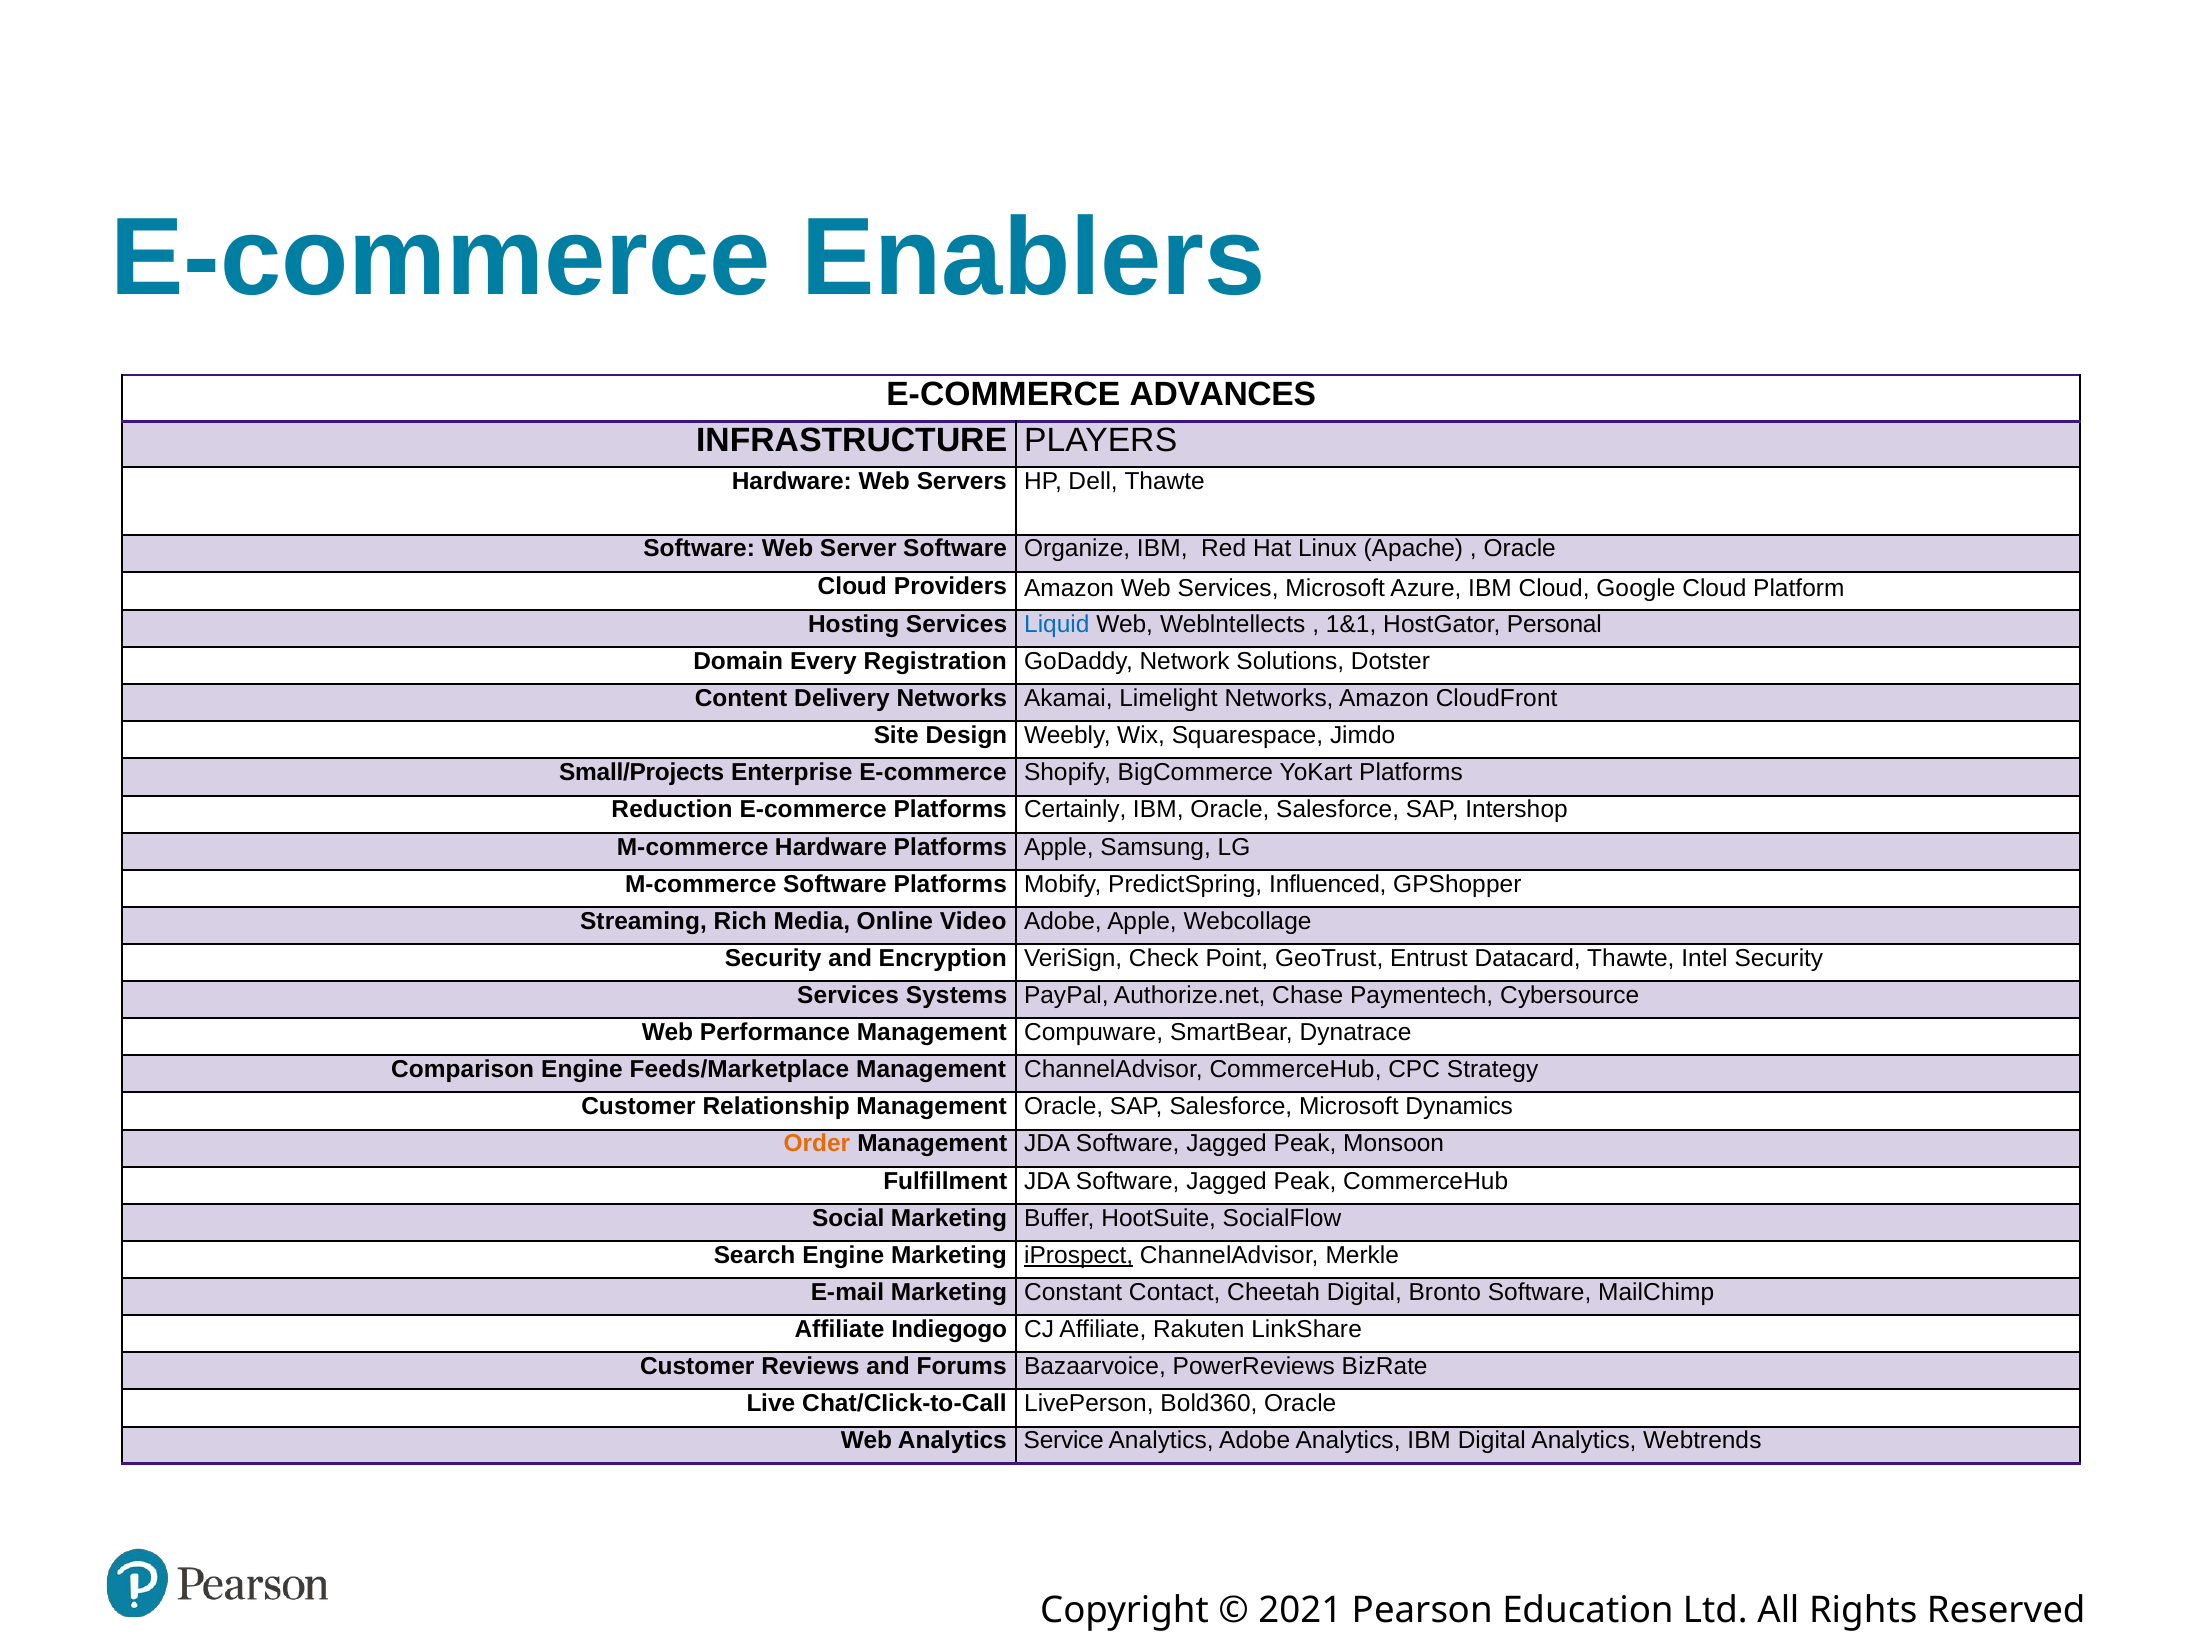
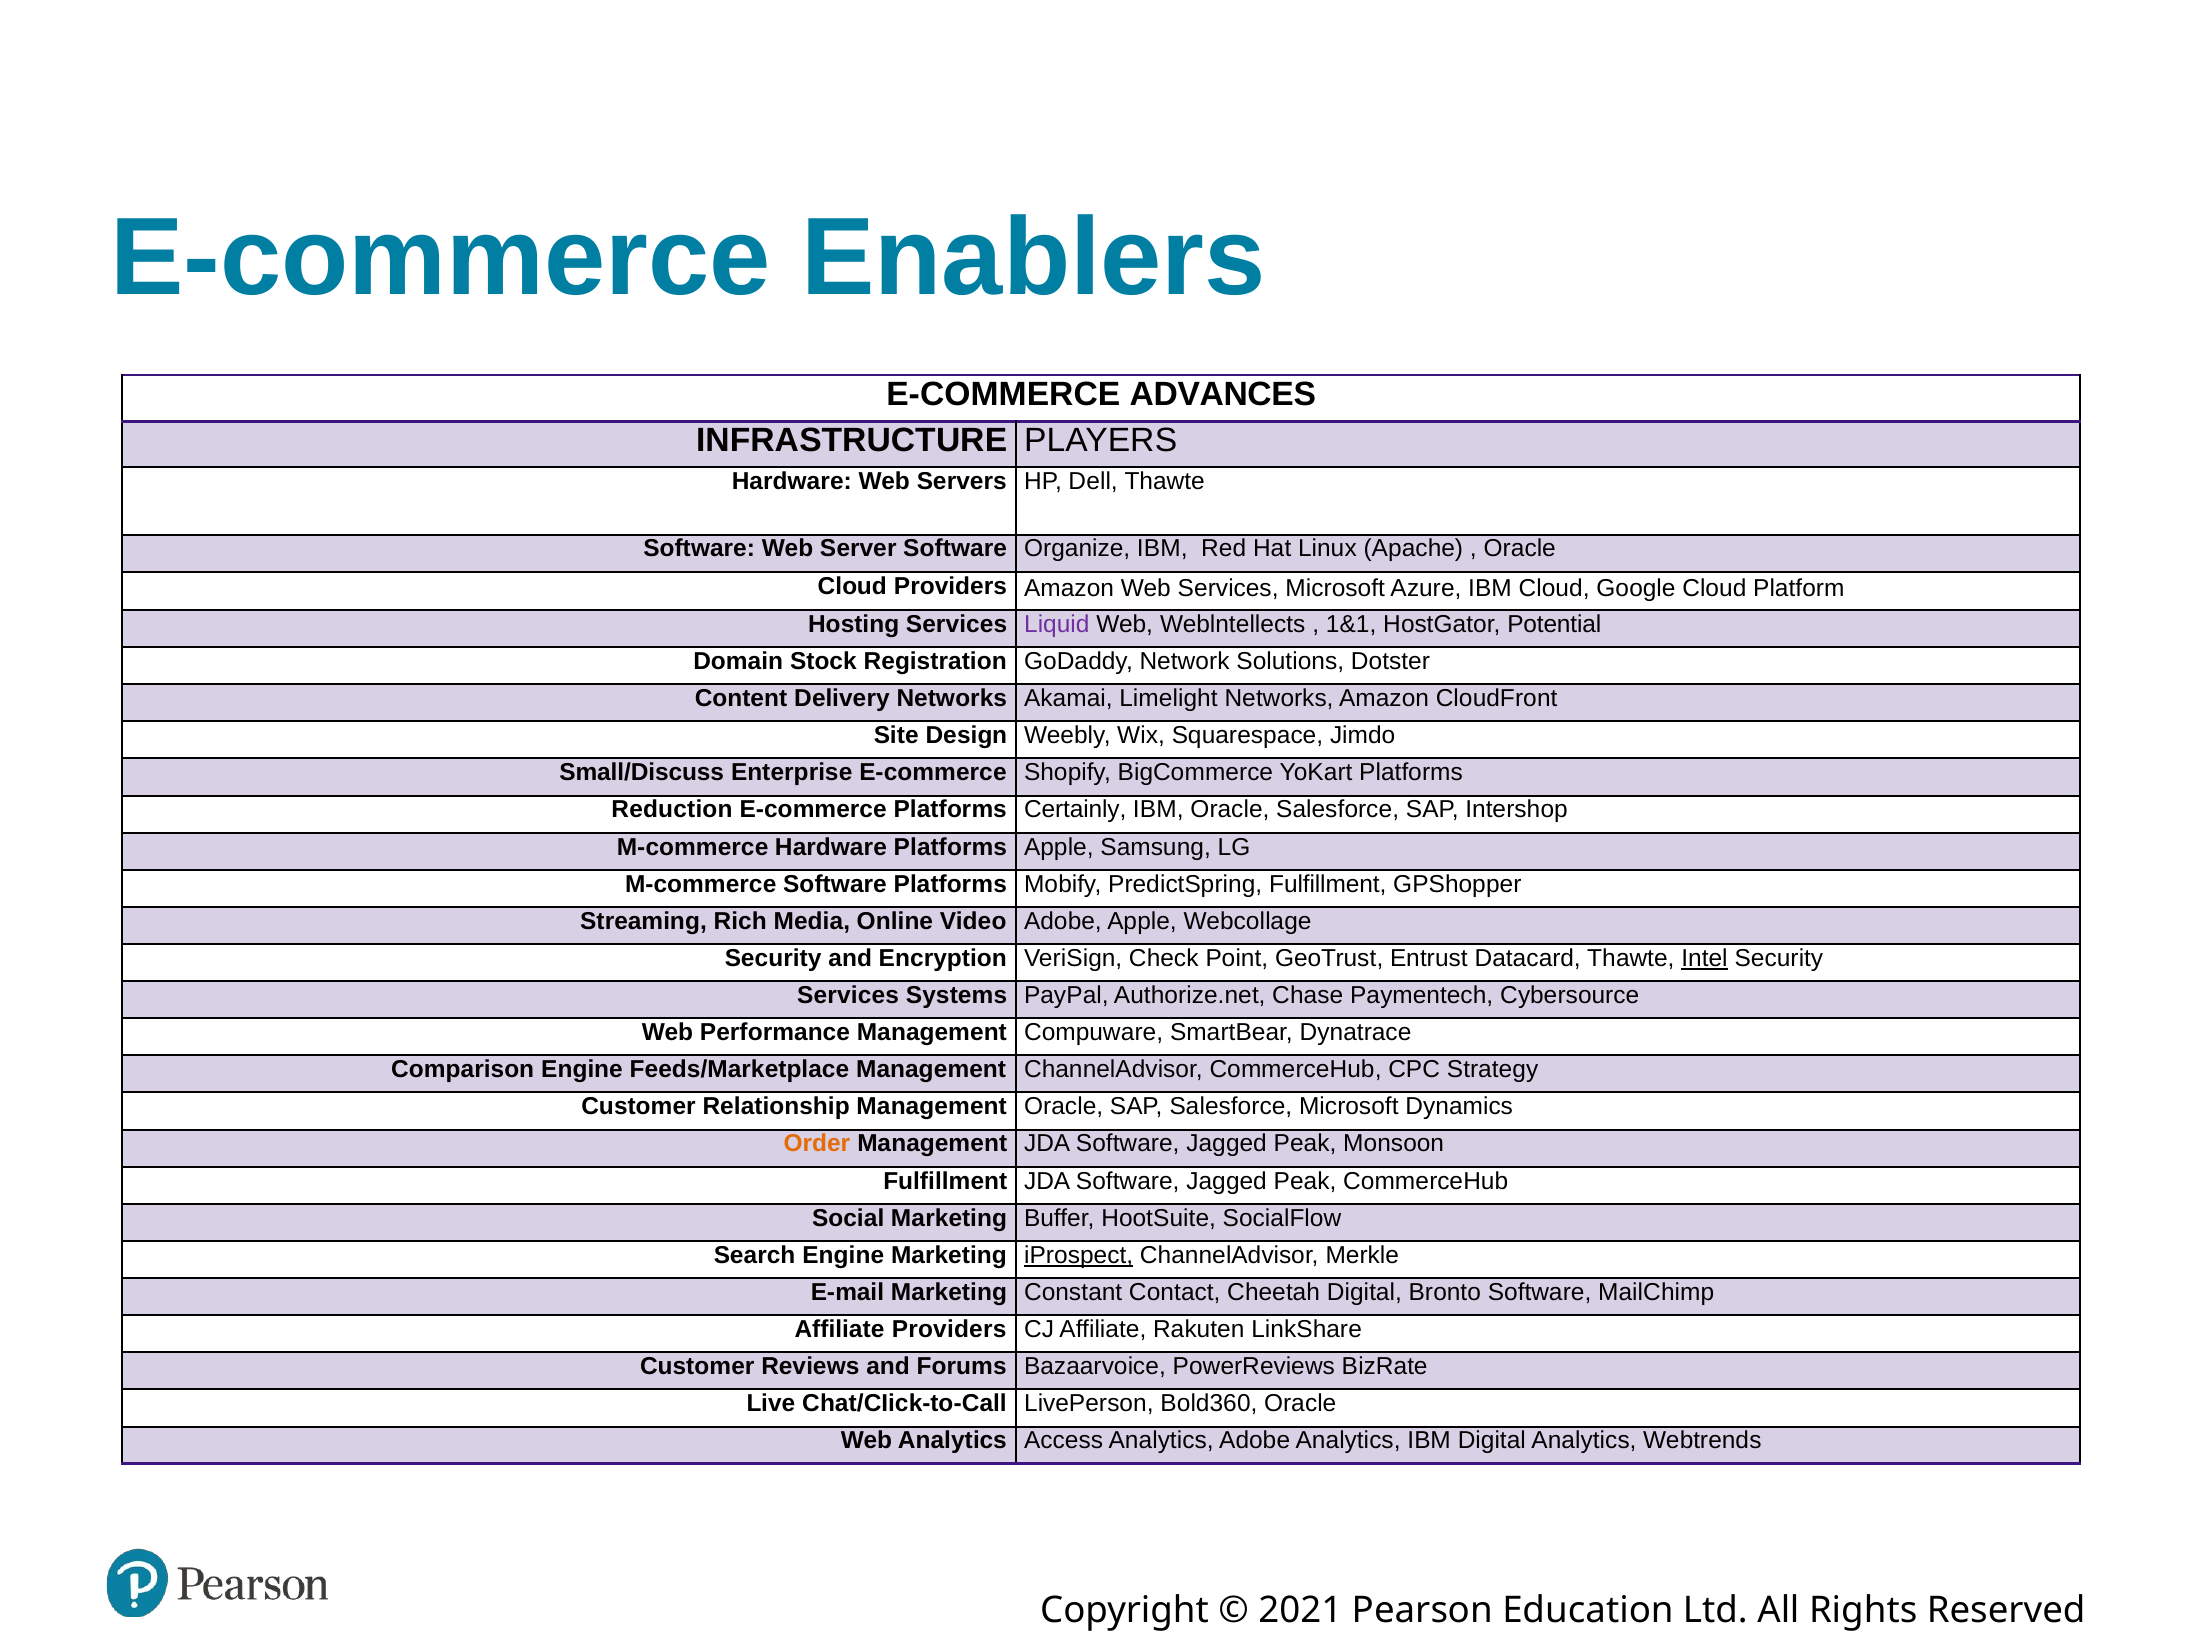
Liquid colour: blue -> purple
Personal: Personal -> Potential
Every: Every -> Stock
Small/Projects: Small/Projects -> Small/Discuss
PredictSpring Influenced: Influenced -> Fulfillment
Intel underline: none -> present
Affiliate Indiegogo: Indiegogo -> Providers
Service: Service -> Access
